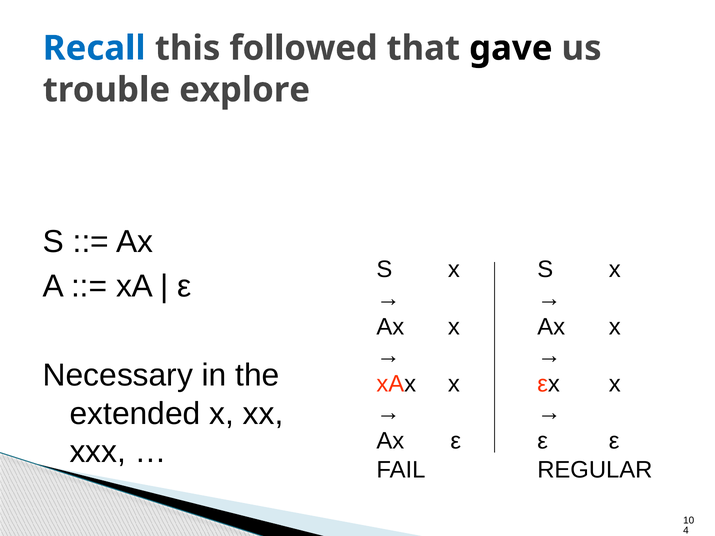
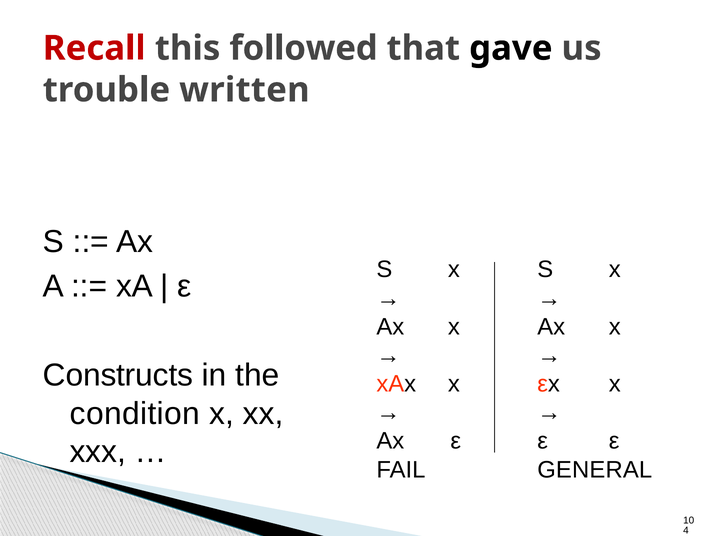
Recall colour: blue -> red
explore: explore -> written
Necessary: Necessary -> Constructs
extended: extended -> condition
REGULAR: REGULAR -> GENERAL
